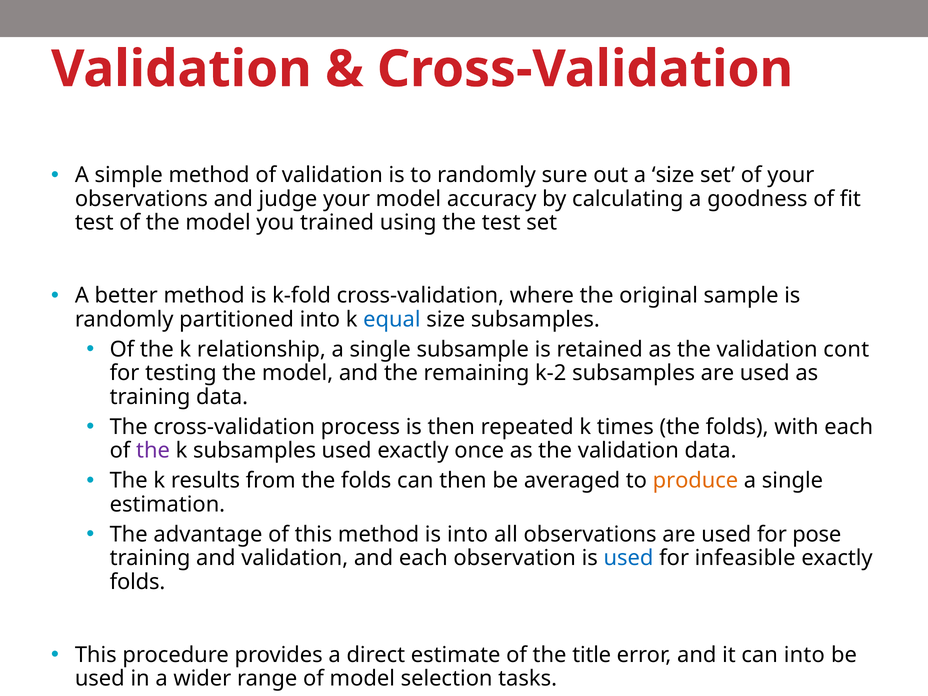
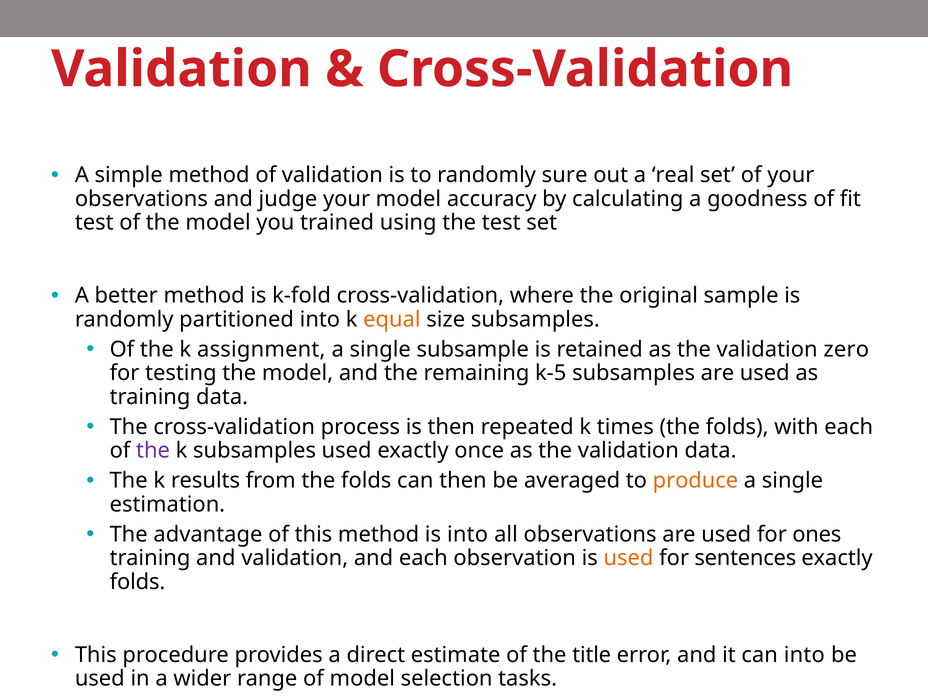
a size: size -> real
equal colour: blue -> orange
relationship: relationship -> assignment
cont: cont -> zero
k-2: k-2 -> k-5
pose: pose -> ones
used at (629, 558) colour: blue -> orange
infeasible: infeasible -> sentences
